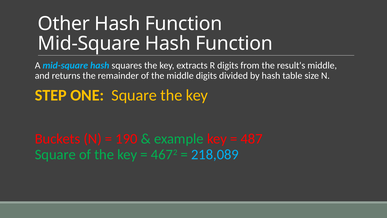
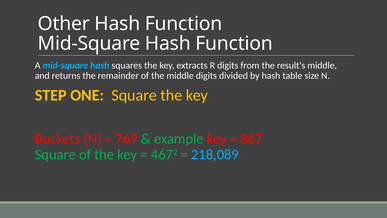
190: 190 -> 769
487: 487 -> 867
